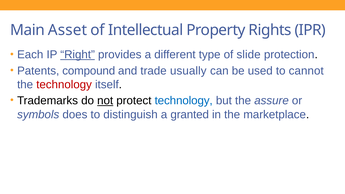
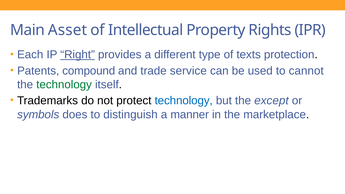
slide: slide -> texts
usually: usually -> service
technology at (64, 85) colour: red -> green
not underline: present -> none
assure: assure -> except
granted: granted -> manner
